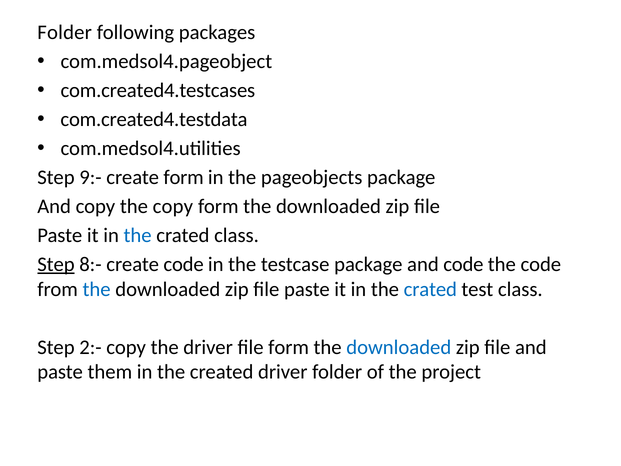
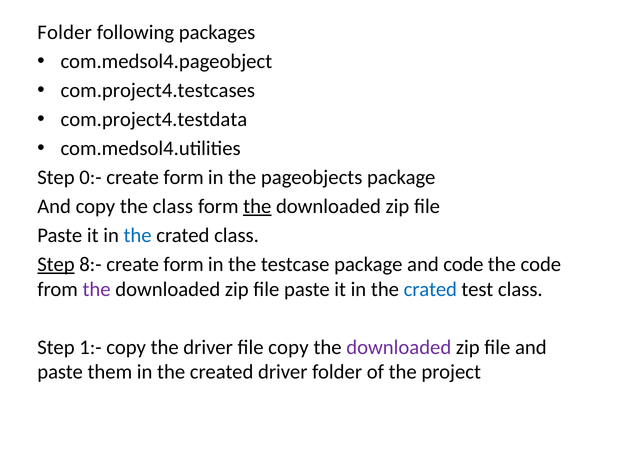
com.created4.testcases: com.created4.testcases -> com.project4.testcases
com.created4.testdata: com.created4.testdata -> com.project4.testdata
9:-: 9:- -> 0:-
the copy: copy -> class
the at (257, 206) underline: none -> present
8:- create code: code -> form
the at (97, 289) colour: blue -> purple
2:-: 2:- -> 1:-
file form: form -> copy
downloaded at (399, 347) colour: blue -> purple
